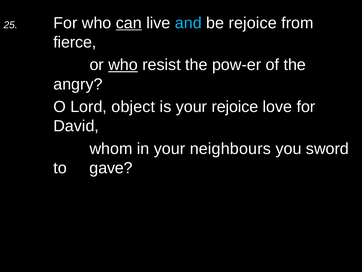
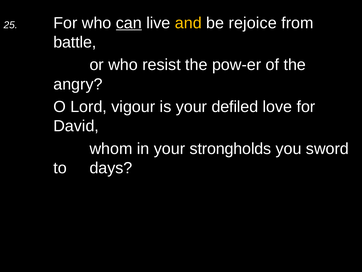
and colour: light blue -> yellow
fierce: fierce -> battle
who at (123, 65) underline: present -> none
object: object -> vigour
your rejoice: rejoice -> defiled
neighbours: neighbours -> strongholds
gave: gave -> days
